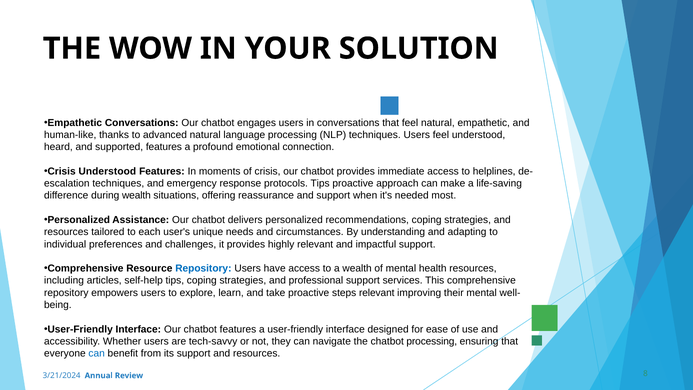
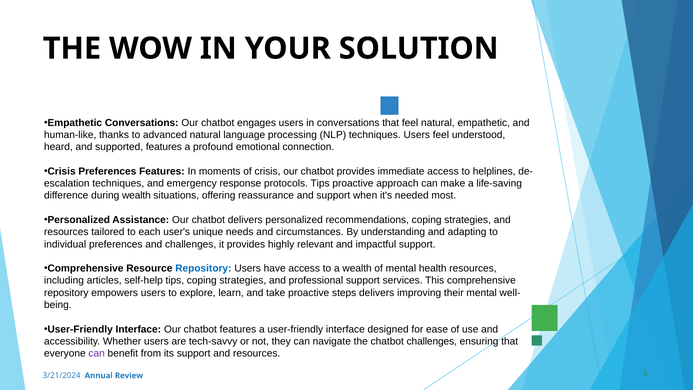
Crisis Understood: Understood -> Preferences
steps relevant: relevant -> delivers
chatbot processing: processing -> challenges
can at (97, 353) colour: blue -> purple
